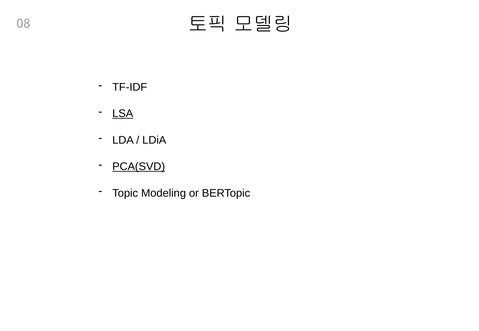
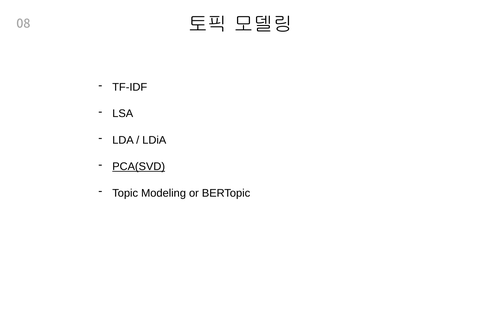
LSA underline: present -> none
